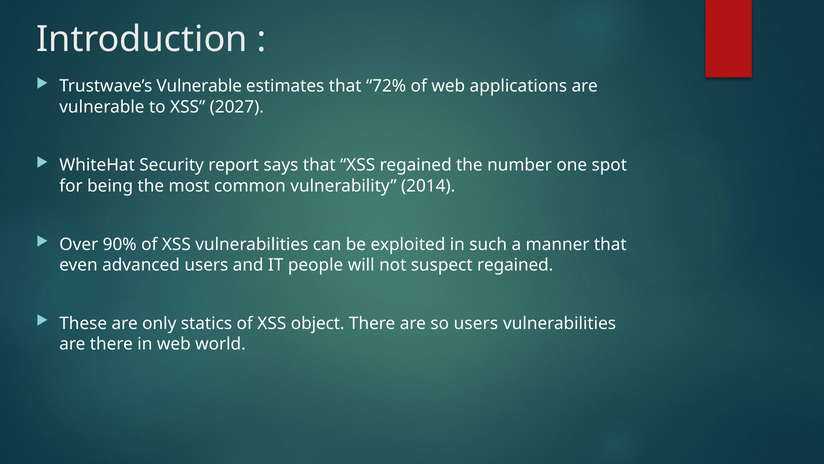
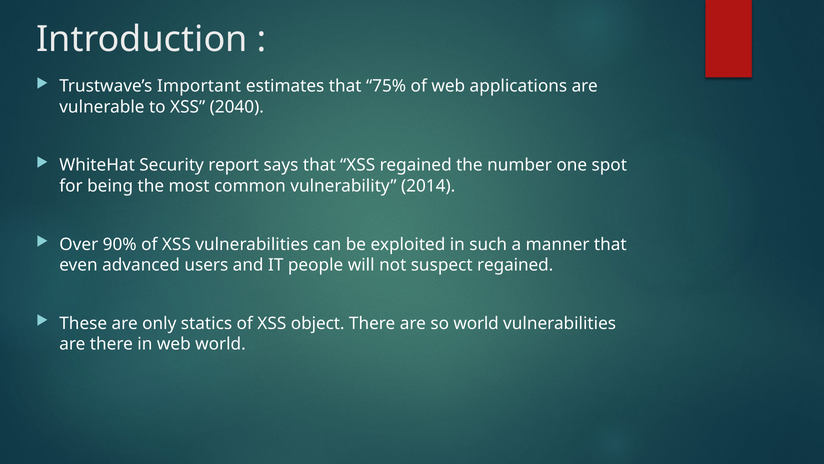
Trustwave’s Vulnerable: Vulnerable -> Important
72%: 72% -> 75%
2027: 2027 -> 2040
so users: users -> world
